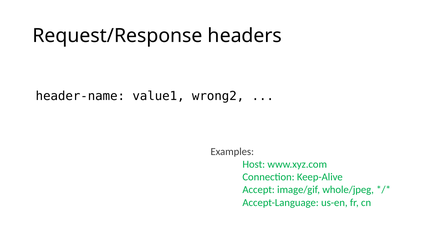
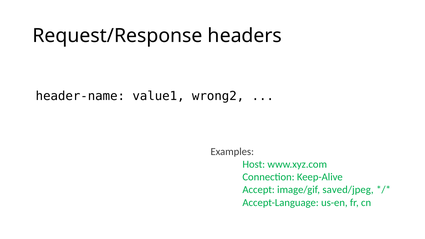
whole/jpeg: whole/jpeg -> saved/jpeg
